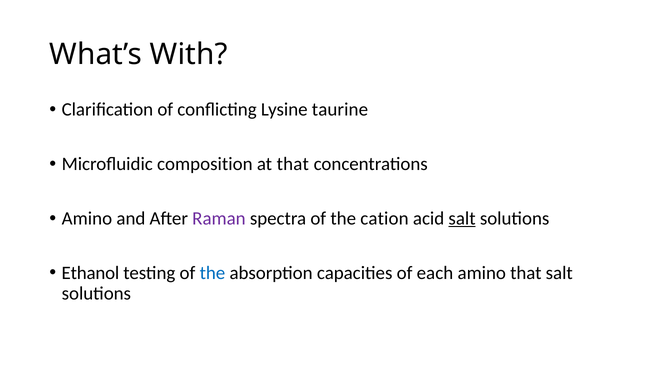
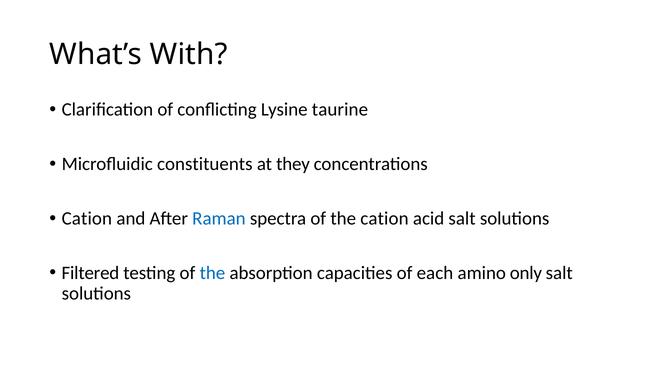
composition: composition -> constituents
at that: that -> they
Amino at (87, 219): Amino -> Cation
Raman colour: purple -> blue
salt at (462, 219) underline: present -> none
Ethanol: Ethanol -> Filtered
amino that: that -> only
